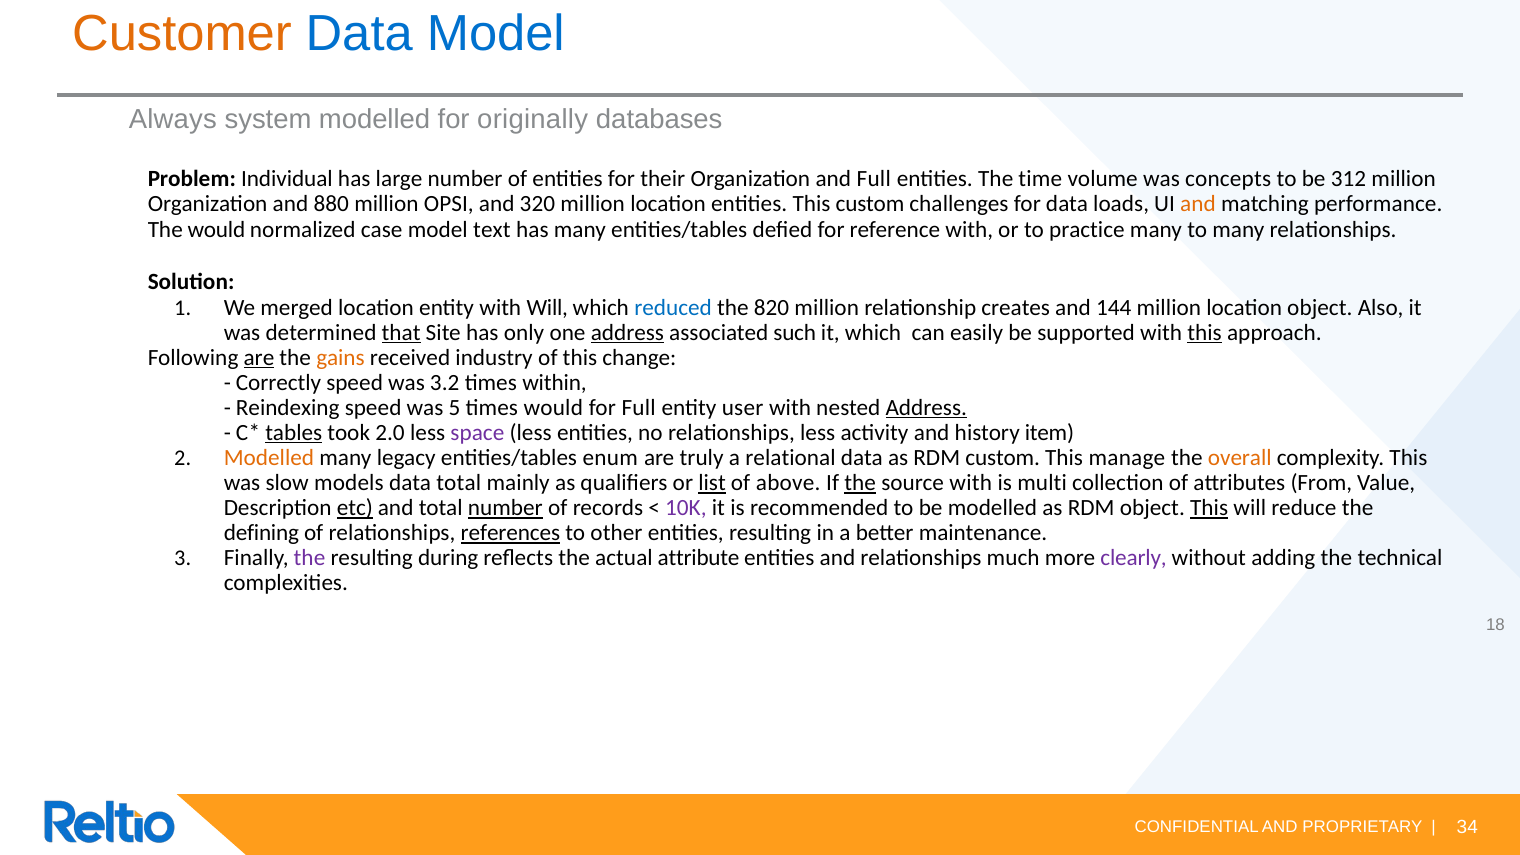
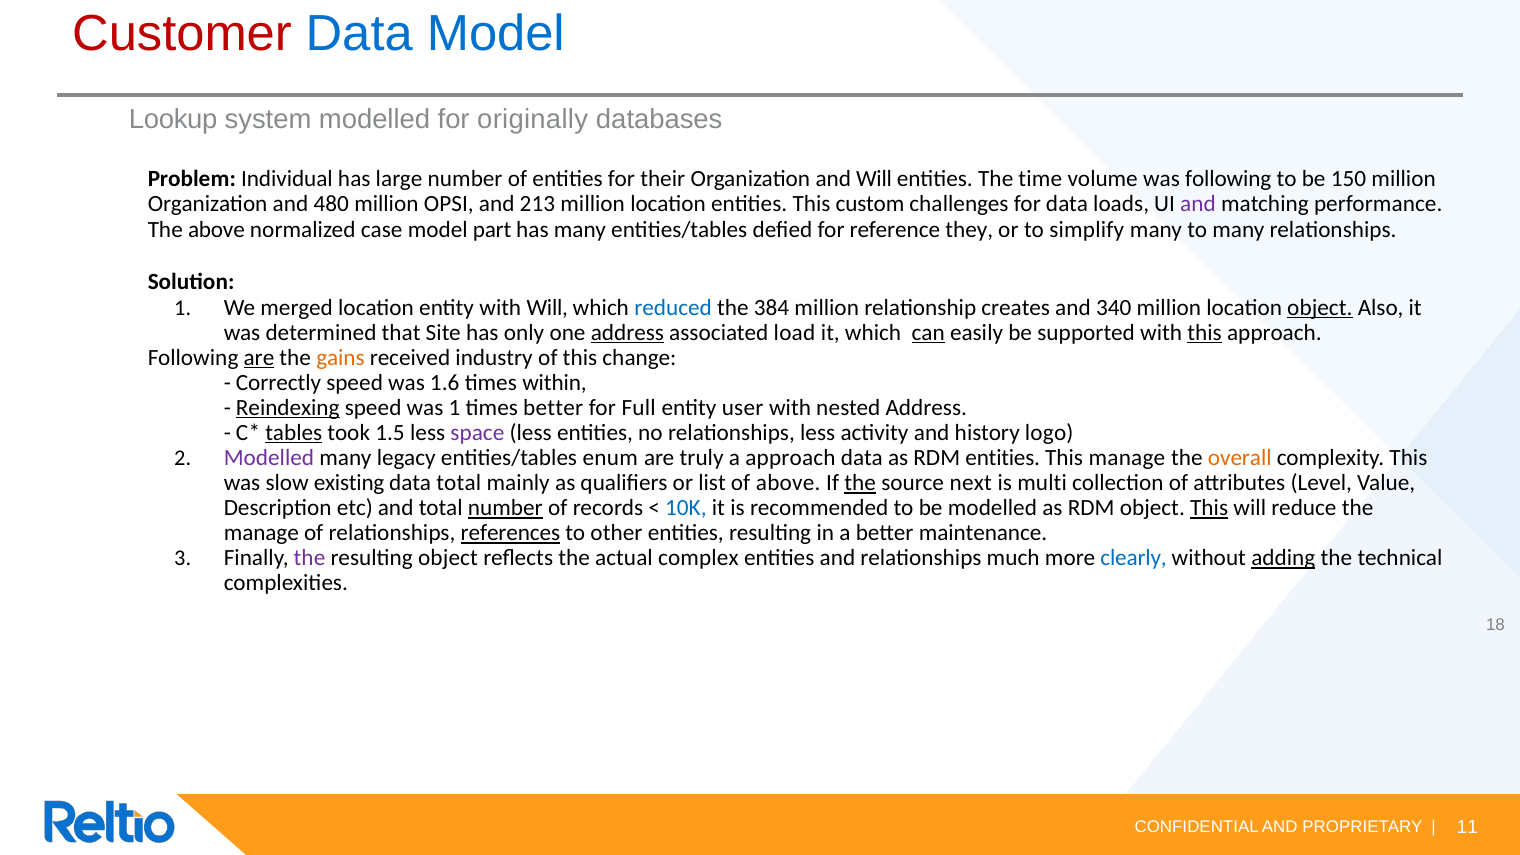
Customer colour: orange -> red
Always: Always -> Lookup
and Full: Full -> Will
was concepts: concepts -> following
312: 312 -> 150
880: 880 -> 480
320: 320 -> 213
and at (1198, 204) colour: orange -> purple
The would: would -> above
text: text -> part
reference with: with -> they
practice: practice -> simplify
820: 820 -> 384
144: 144 -> 340
object at (1320, 307) underline: none -> present
that underline: present -> none
such: such -> load
can underline: none -> present
3.2: 3.2 -> 1.6
Reindexing underline: none -> present
was 5: 5 -> 1
times would: would -> better
Address at (926, 408) underline: present -> none
2.0: 2.0 -> 1.5
item: item -> logo
Modelled at (269, 458) colour: orange -> purple
a relational: relational -> approach
RDM custom: custom -> entities
models: models -> existing
list underline: present -> none
source with: with -> next
From: From -> Level
etc underline: present -> none
10K colour: purple -> blue
defining at (261, 533): defining -> manage
resulting during: during -> object
attribute: attribute -> complex
clearly colour: purple -> blue
adding underline: none -> present
34: 34 -> 11
